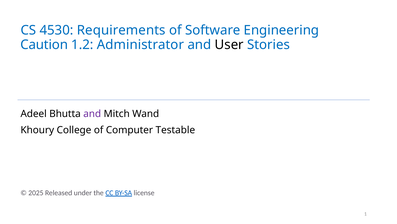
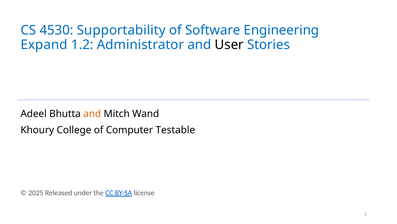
Requirements: Requirements -> Supportability
Caution: Caution -> Expand
and at (92, 114) colour: purple -> orange
